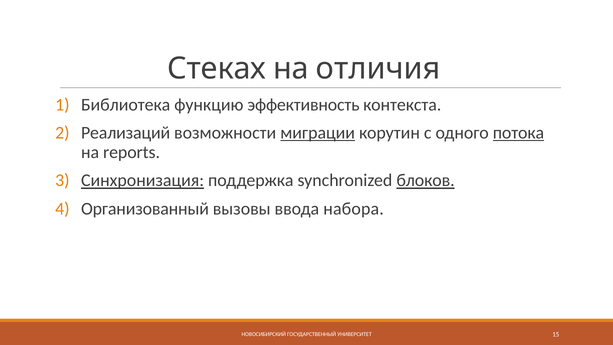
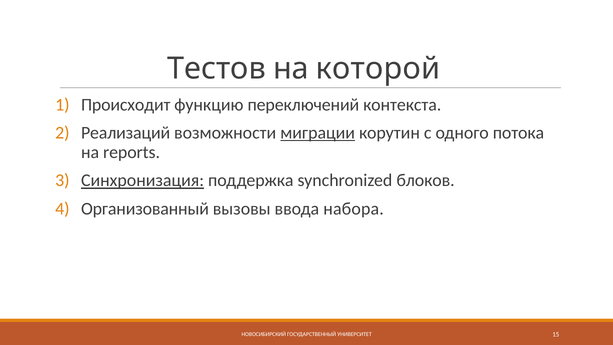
Стеках: Стеках -> Тестов
отличия: отличия -> которой
Библиотека: Библиотека -> Происходит
эффективность: эффективность -> переключений
потока underline: present -> none
блоков underline: present -> none
